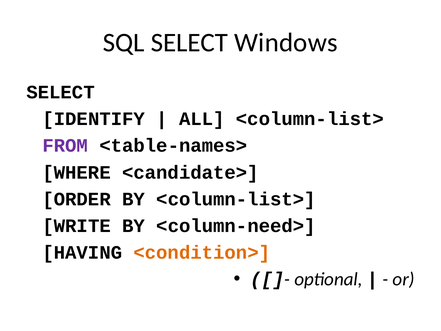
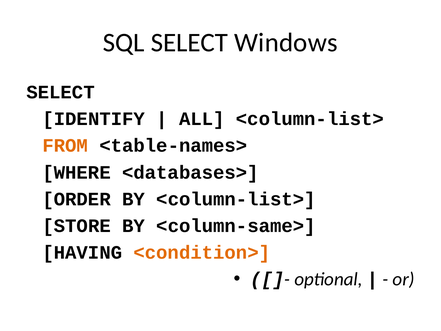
FROM colour: purple -> orange
<candidate>: <candidate> -> <databases>
WRITE: WRITE -> STORE
<column-need>: <column-need> -> <column-same>
